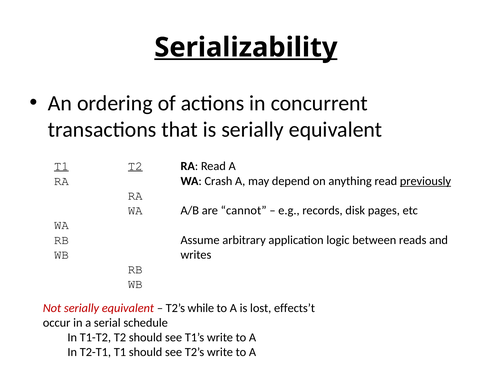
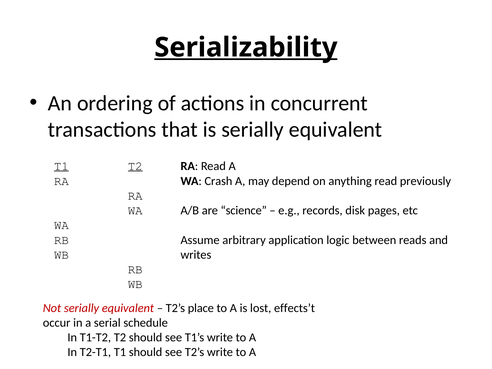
previously underline: present -> none
cannot: cannot -> science
while: while -> place
